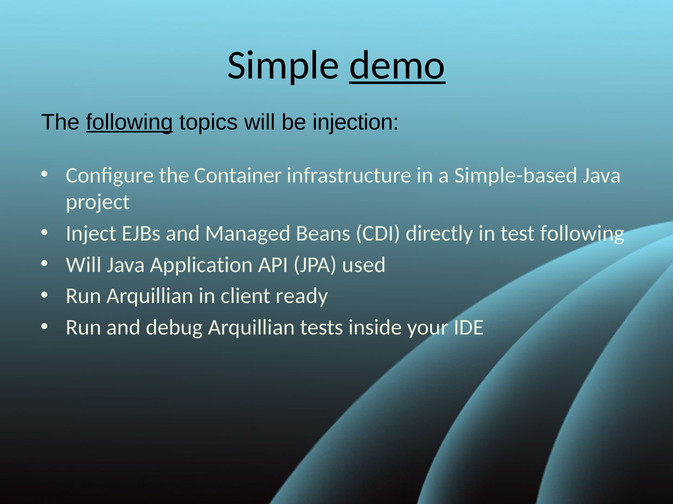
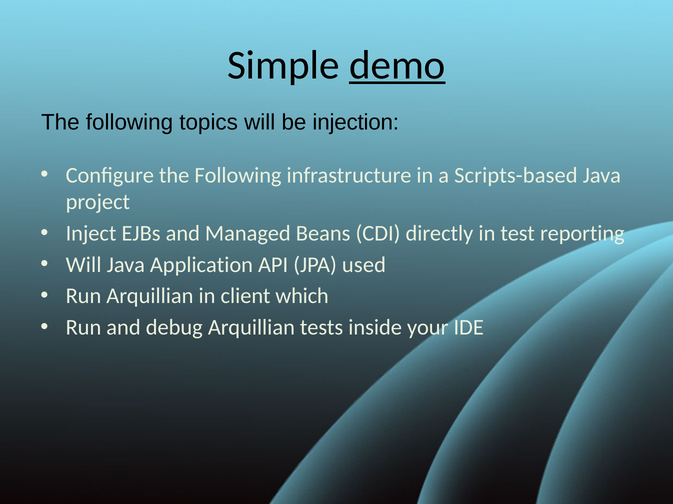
following at (129, 122) underline: present -> none
Configure the Container: Container -> Following
Simple-based: Simple-based -> Scripts-based
test following: following -> reporting
ready: ready -> which
